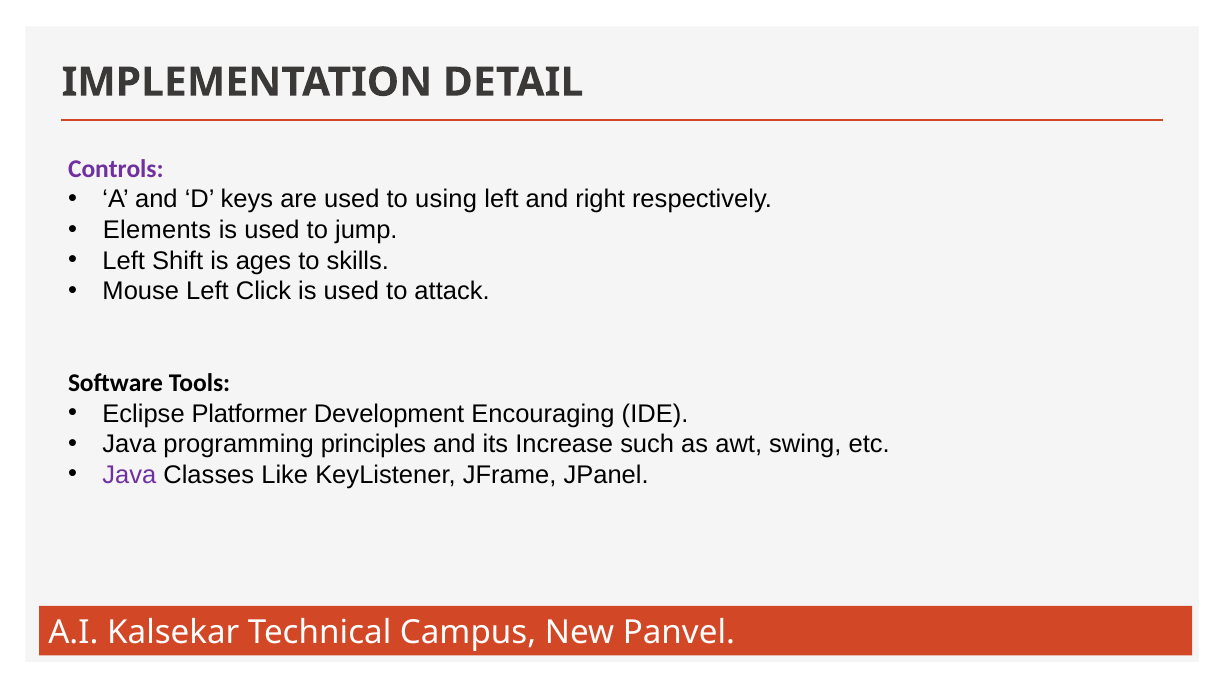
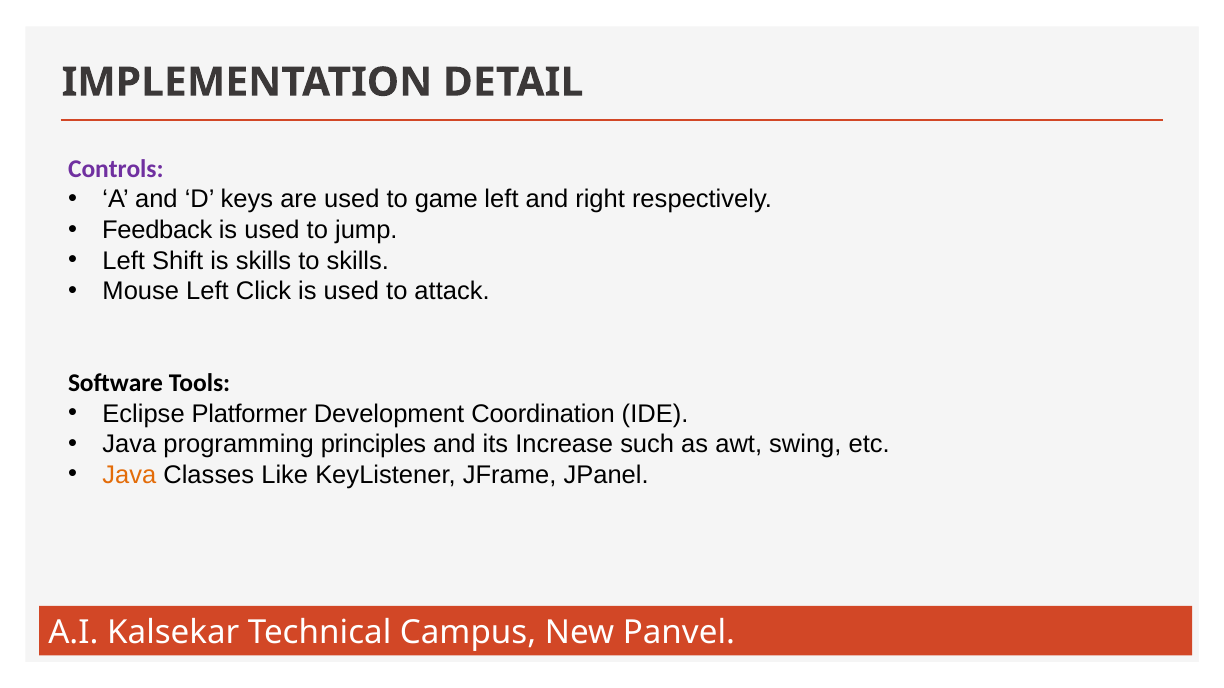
using: using -> game
Elements: Elements -> Feedback
is ages: ages -> skills
Encouraging: Encouraging -> Coordination
Java at (129, 475) colour: purple -> orange
